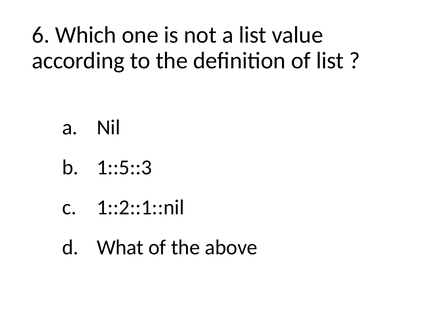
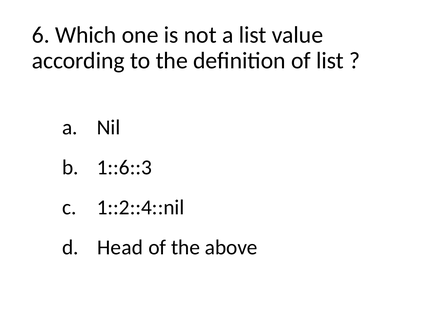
1::5::3: 1::5::3 -> 1::6::3
1::2::1::nil: 1::2::1::nil -> 1::2::4::nil
What: What -> Head
